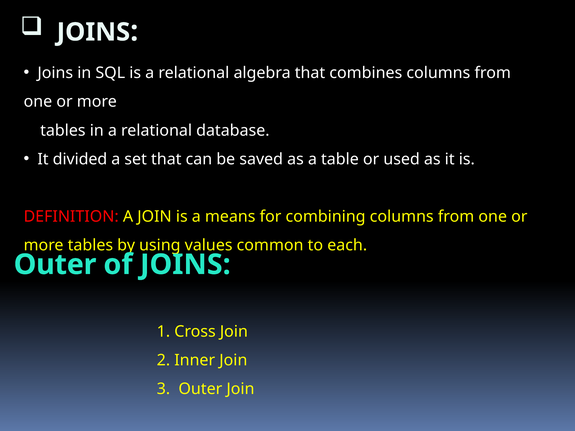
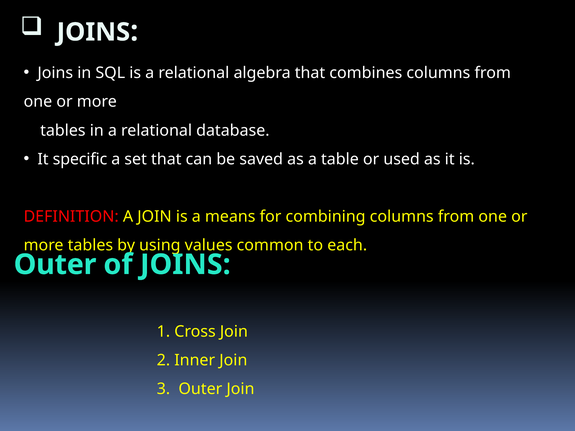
divided: divided -> specific
